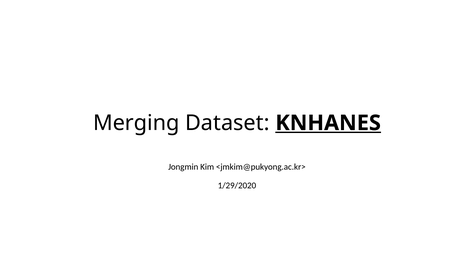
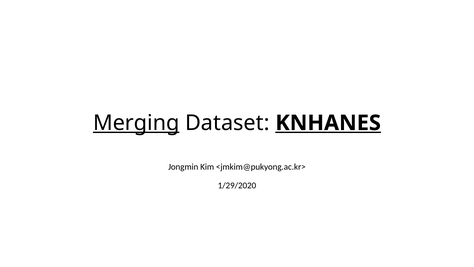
Merging underline: none -> present
